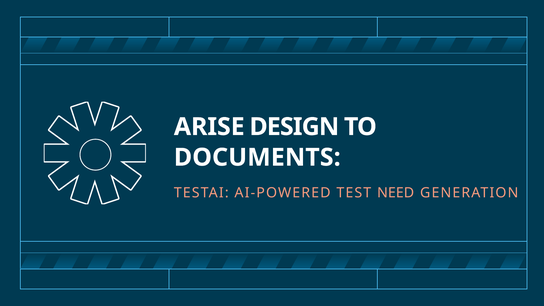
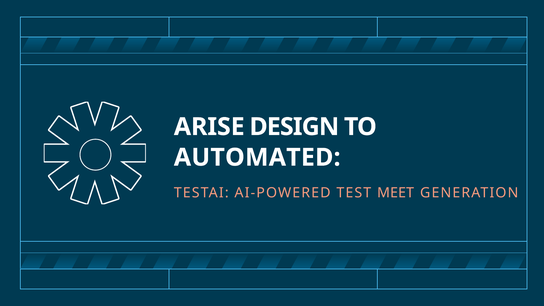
DOCUMENTS: DOCUMENTS -> AUTOMATED
NEED: NEED -> MEET
